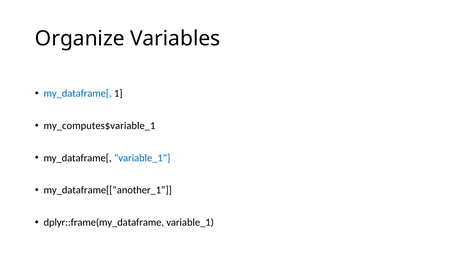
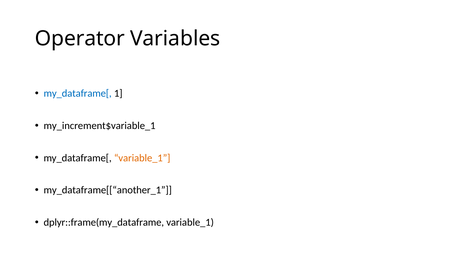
Organize: Organize -> Operator
my_computes$variable_1: my_computes$variable_1 -> my_increment$variable_1
variable_1 at (142, 158) colour: blue -> orange
